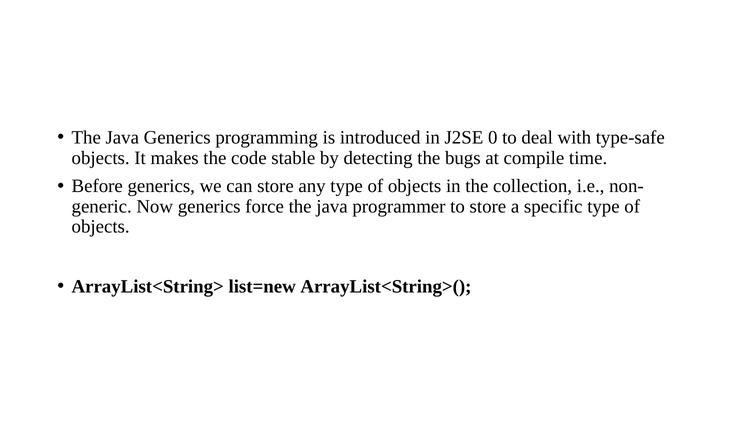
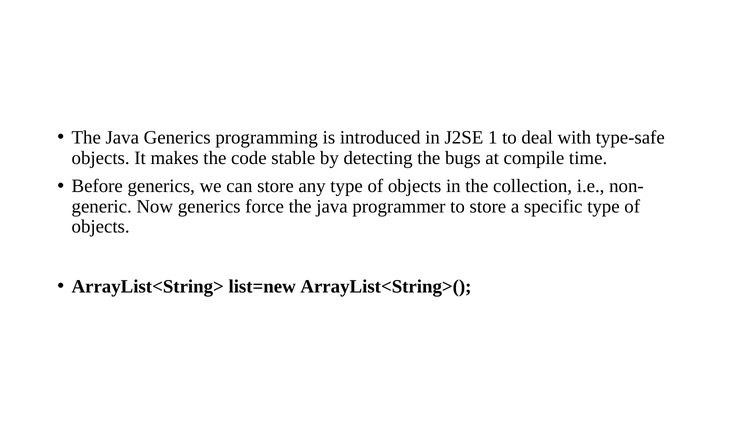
0: 0 -> 1
